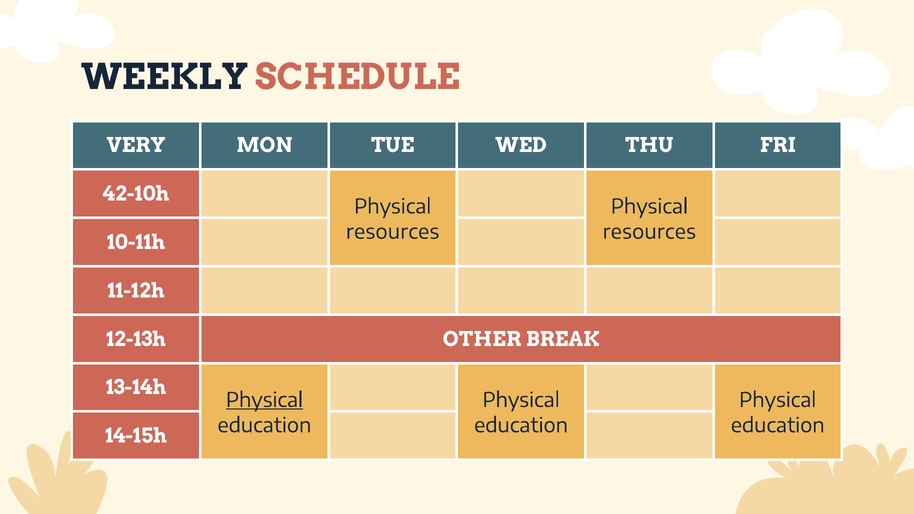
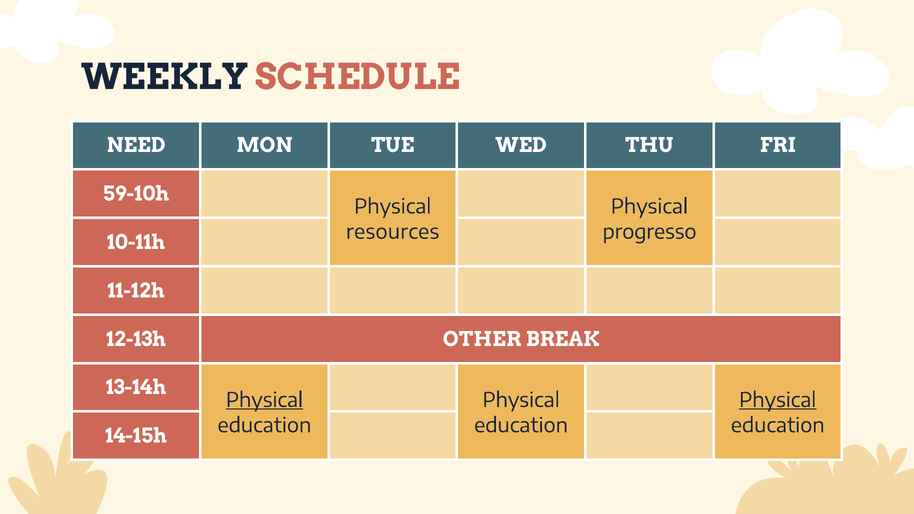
VERY: VERY -> NEED
42-10h: 42-10h -> 59-10h
resources at (649, 232): resources -> progresso
Physical at (778, 400) underline: none -> present
